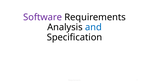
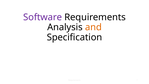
and colour: blue -> orange
